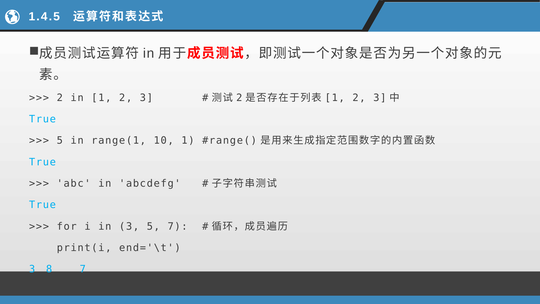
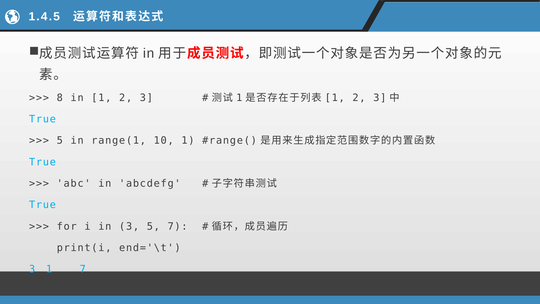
2 at (60, 98): 2 -> 8
2 at (239, 98): 2 -> 1
3 8: 8 -> 1
